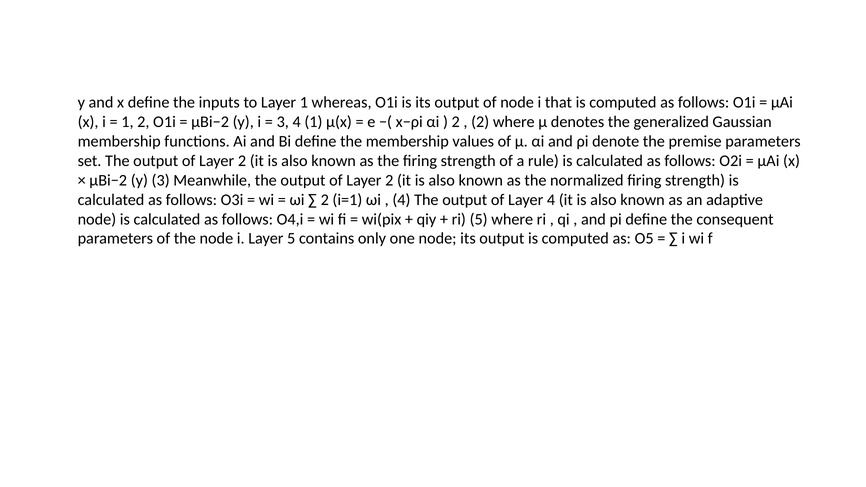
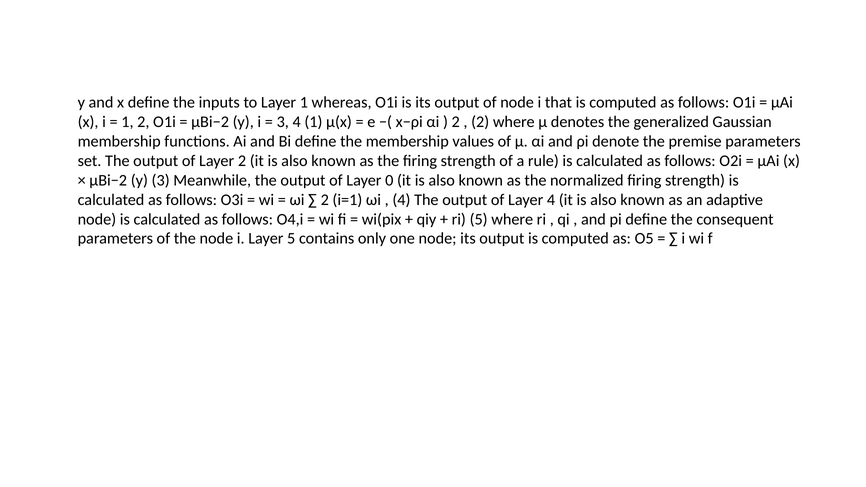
2 at (389, 180): 2 -> 0
